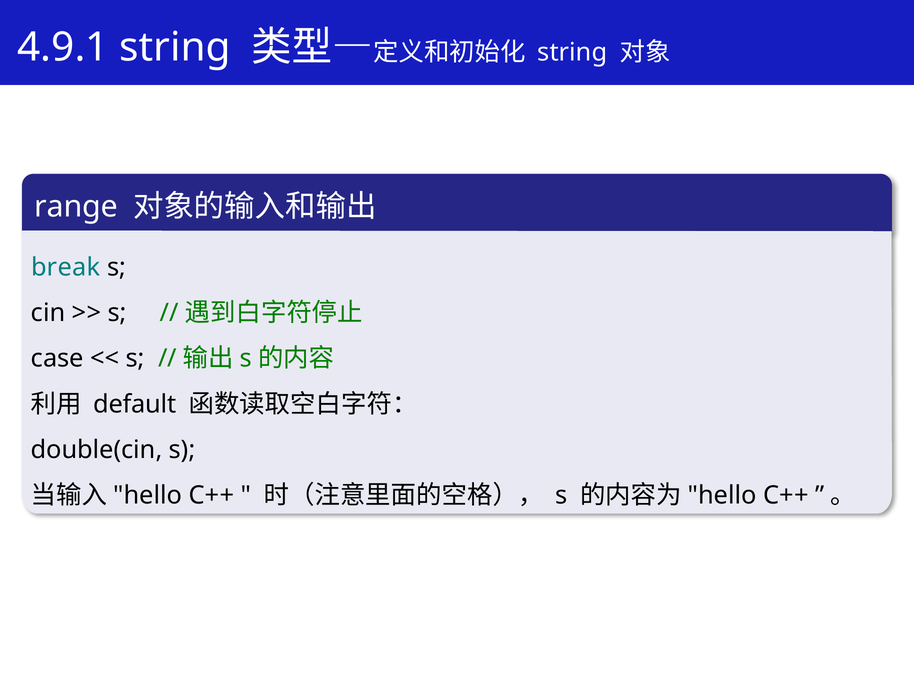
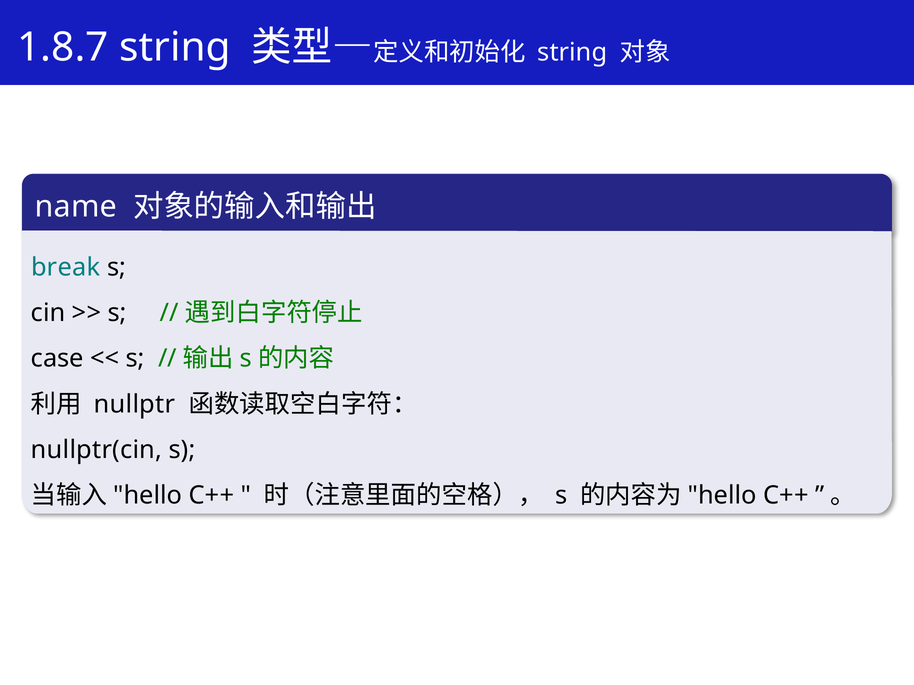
4.9.1: 4.9.1 -> 1.8.7
range: range -> name
default: default -> nullptr
double(cin: double(cin -> nullptr(cin
